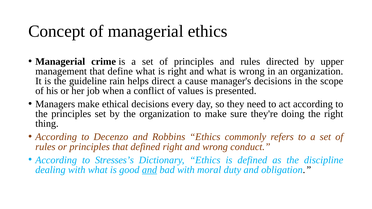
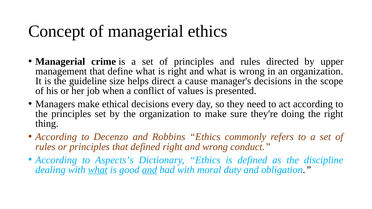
rain: rain -> size
Stresses’s: Stresses’s -> Aspects’s
what at (98, 170) underline: none -> present
